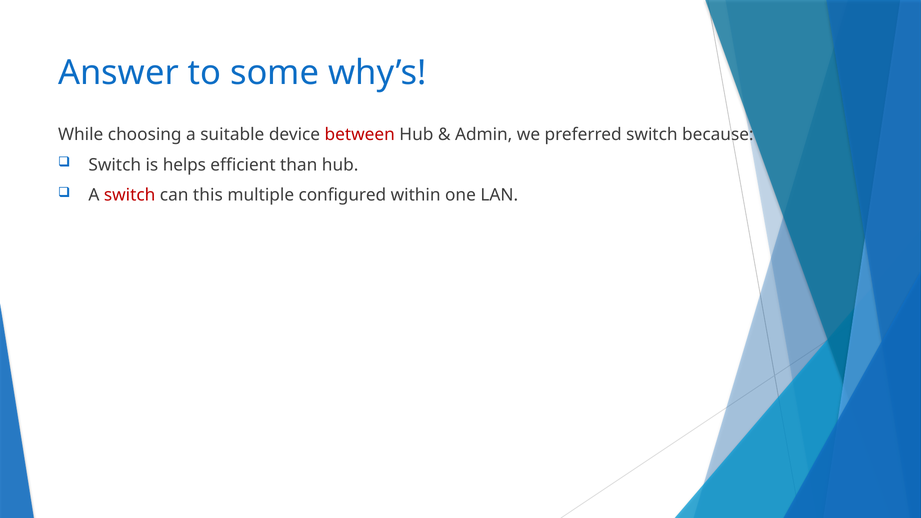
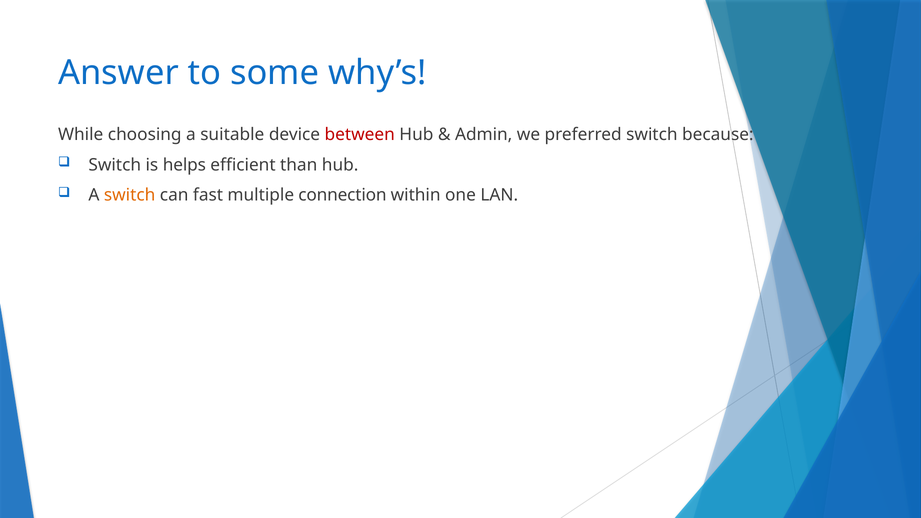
switch at (130, 195) colour: red -> orange
this: this -> fast
configured: configured -> connection
